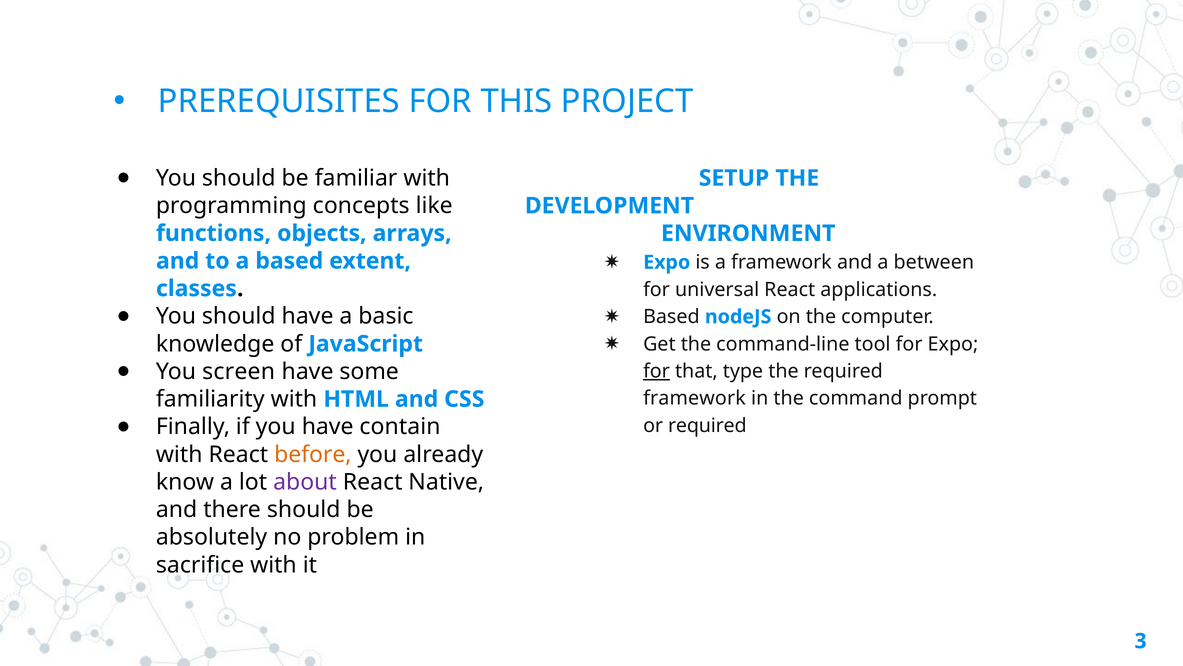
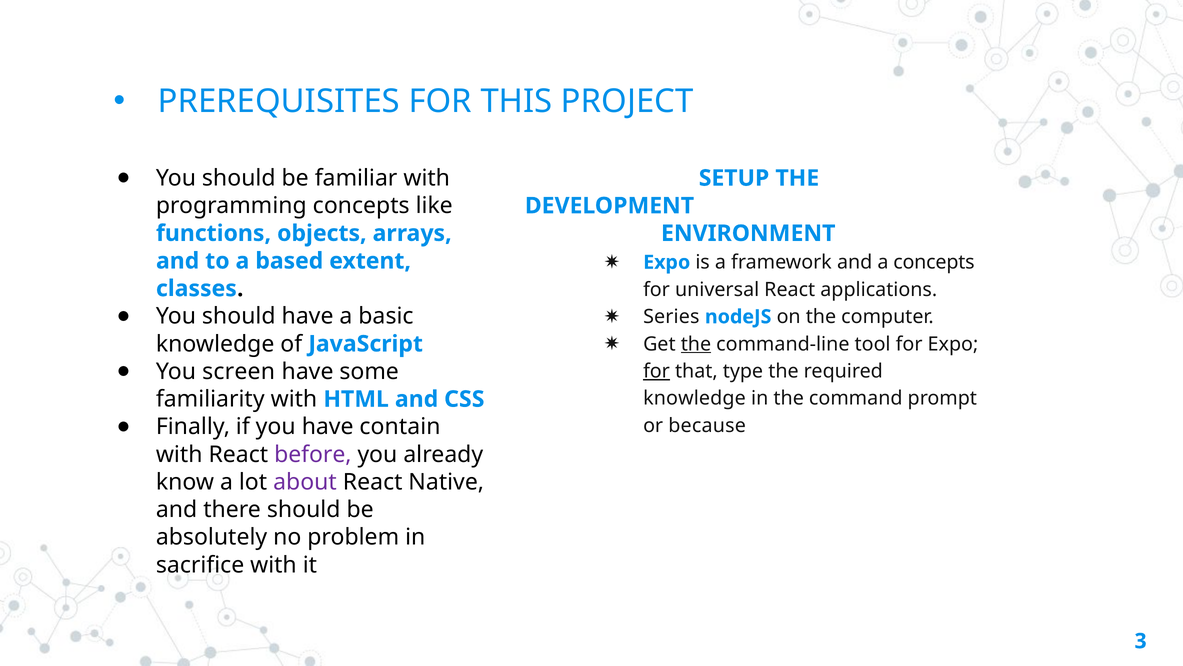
a between: between -> concepts
Based at (671, 317): Based -> Series
the at (696, 344) underline: none -> present
framework at (694, 398): framework -> knowledge
or required: required -> because
before colour: orange -> purple
